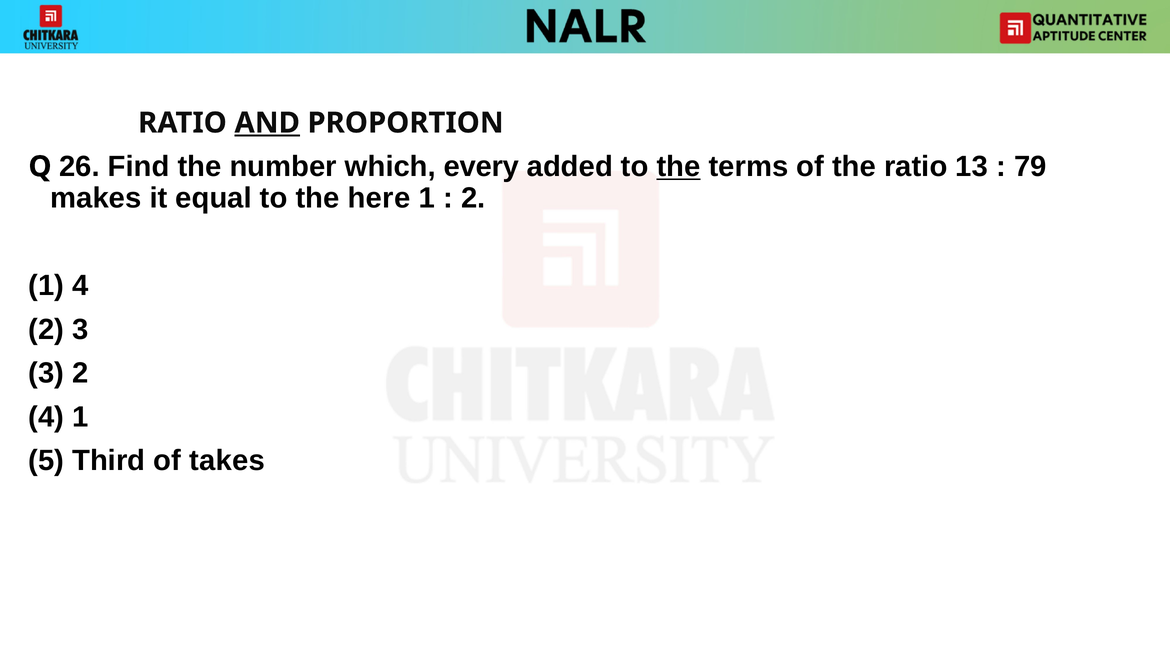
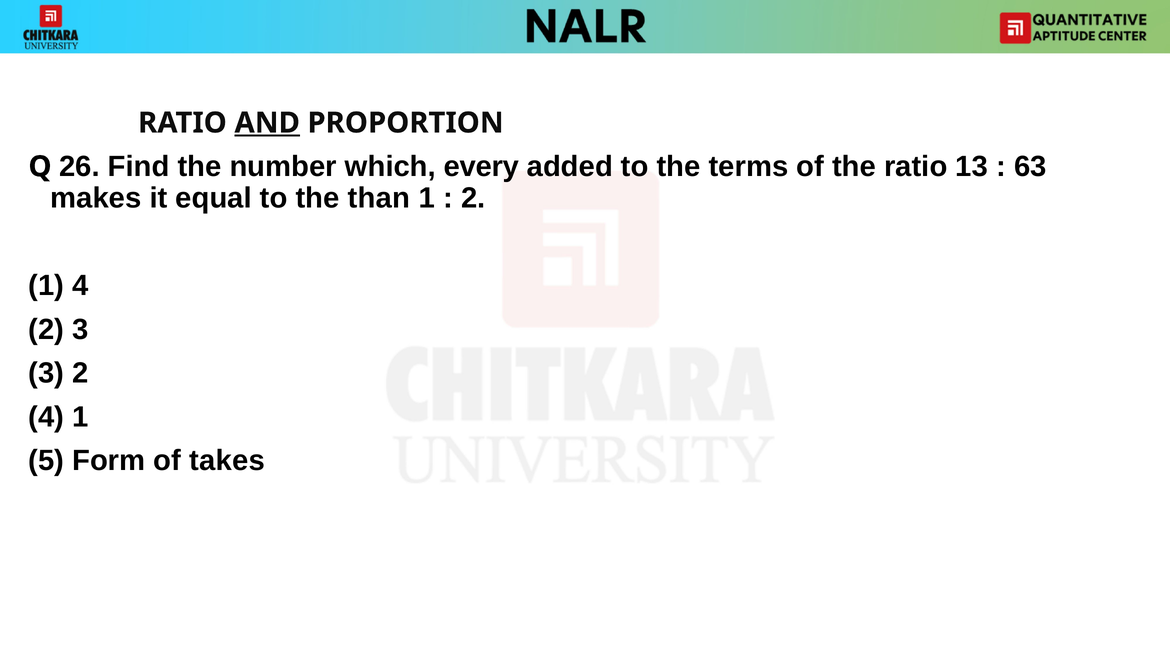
the at (679, 167) underline: present -> none
79: 79 -> 63
here: here -> than
Third: Third -> Form
